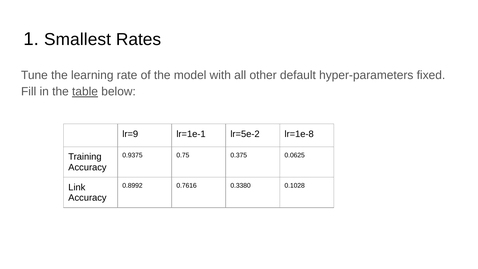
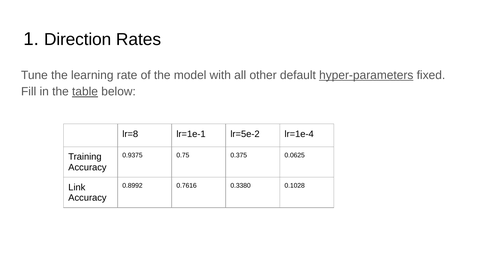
Smallest: Smallest -> Direction
hyper-parameters underline: none -> present
lr=9: lr=9 -> lr=8
lr=1e-8: lr=1e-8 -> lr=1e-4
